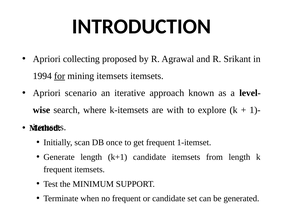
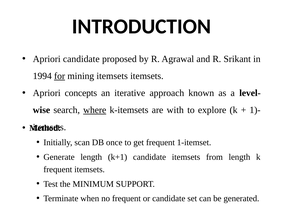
Apriori collecting: collecting -> candidate
scenario: scenario -> concepts
where underline: none -> present
